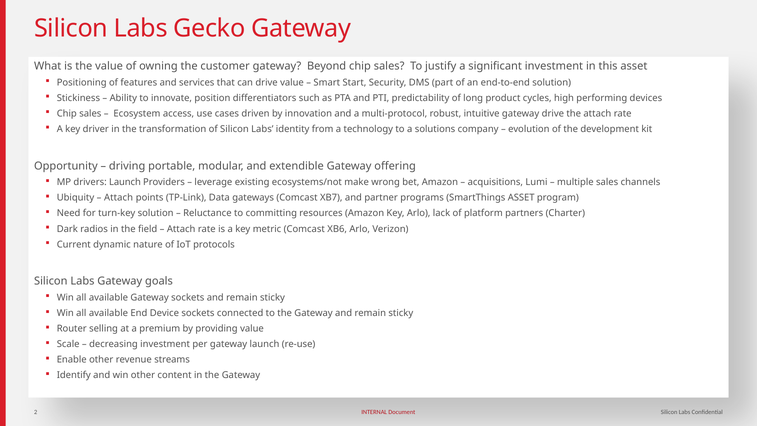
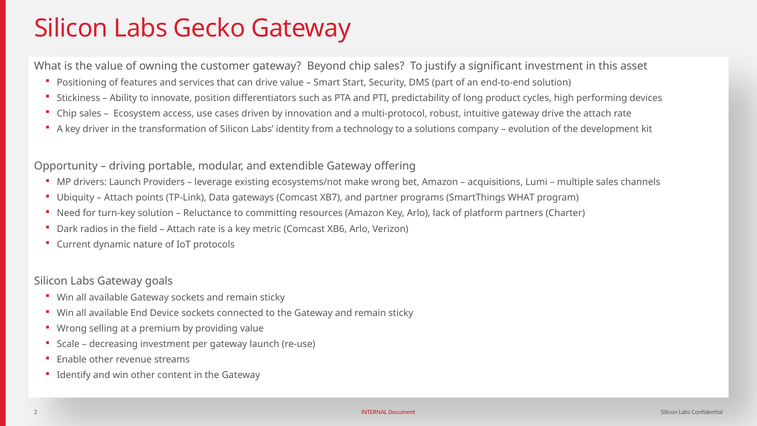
SmartThings ASSET: ASSET -> WHAT
Router at (72, 329): Router -> Wrong
